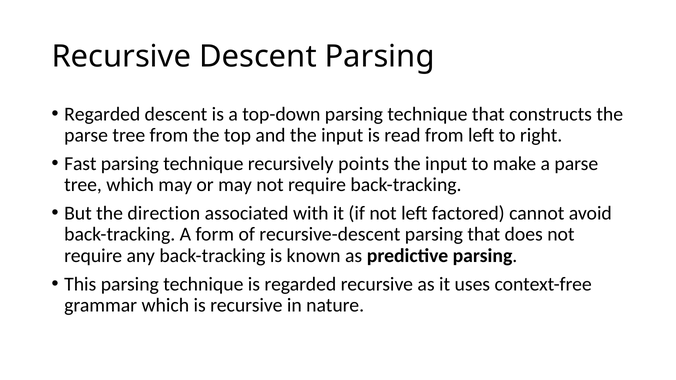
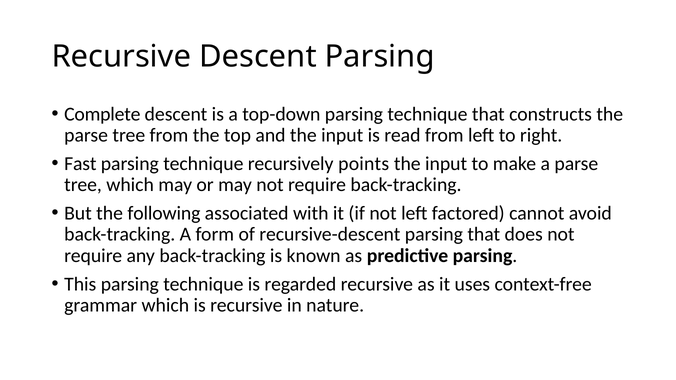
Regarded at (102, 114): Regarded -> Complete
direction: direction -> following
